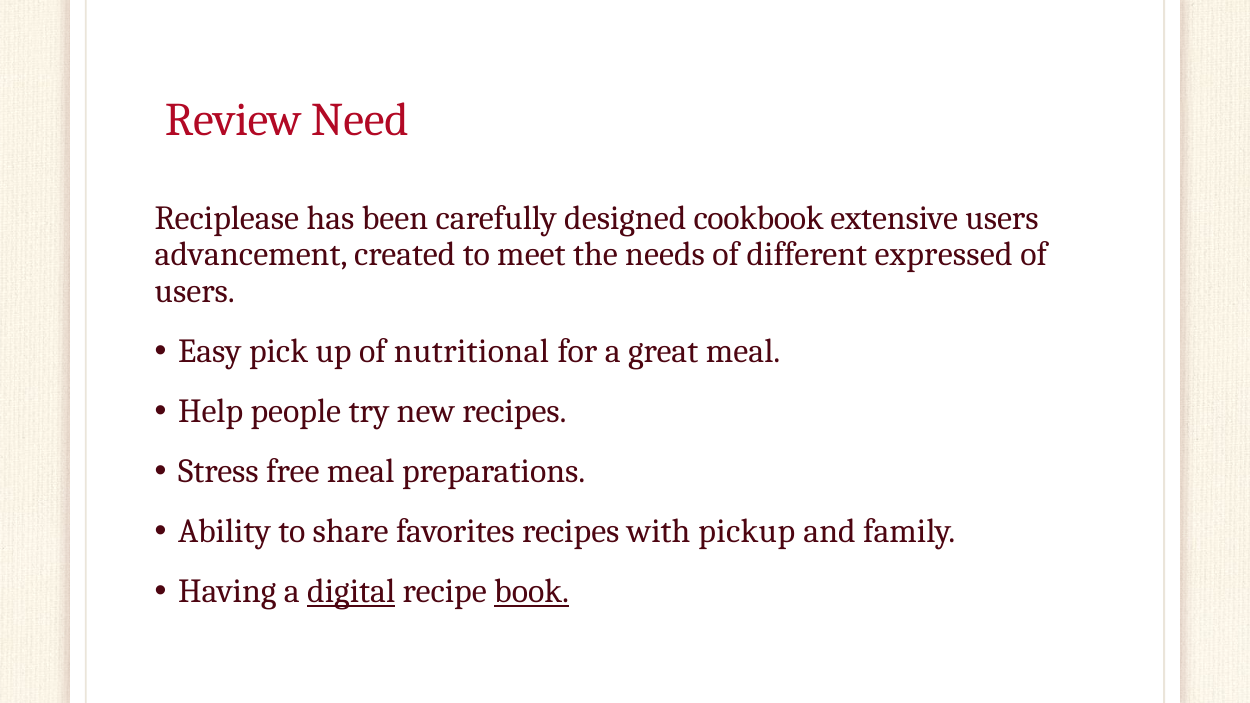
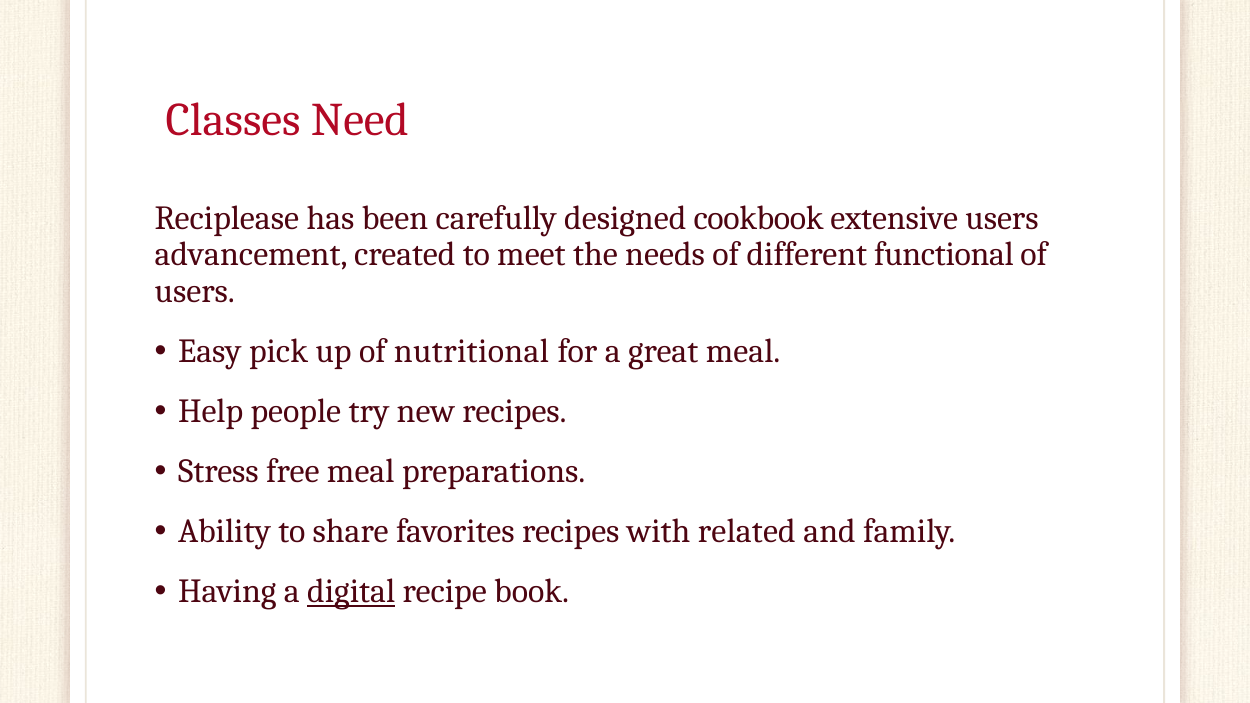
Review: Review -> Classes
expressed: expressed -> functional
pickup: pickup -> related
book underline: present -> none
